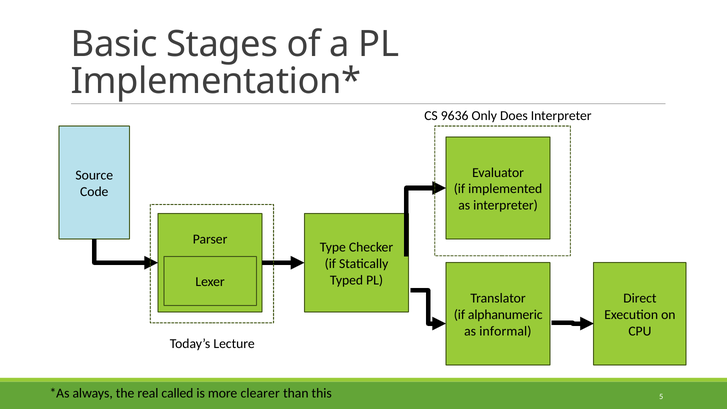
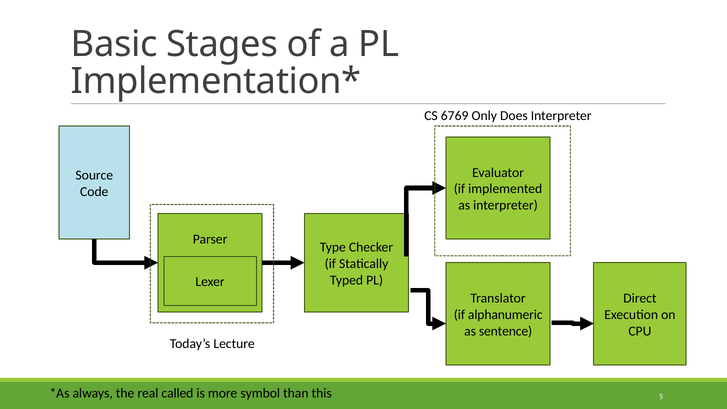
9636: 9636 -> 6769
informal: informal -> sentence
clearer: clearer -> symbol
